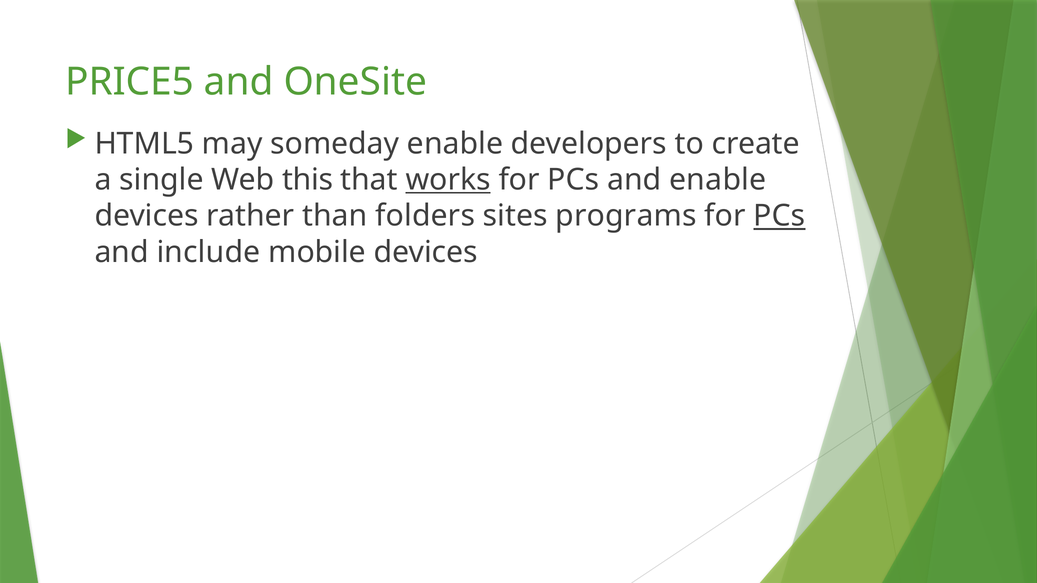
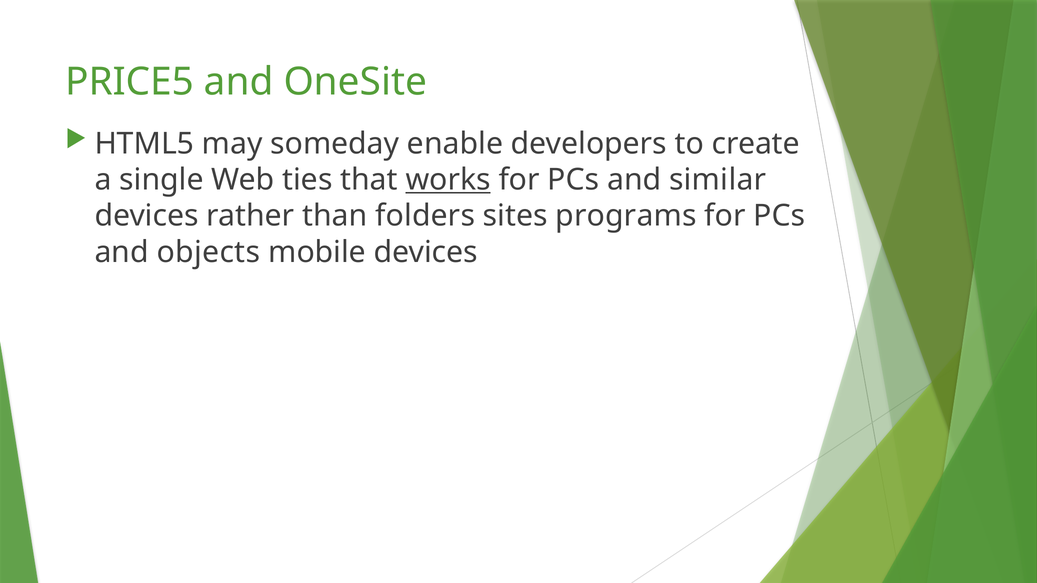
this: this -> ties
and enable: enable -> similar
PCs at (779, 216) underline: present -> none
include: include -> objects
